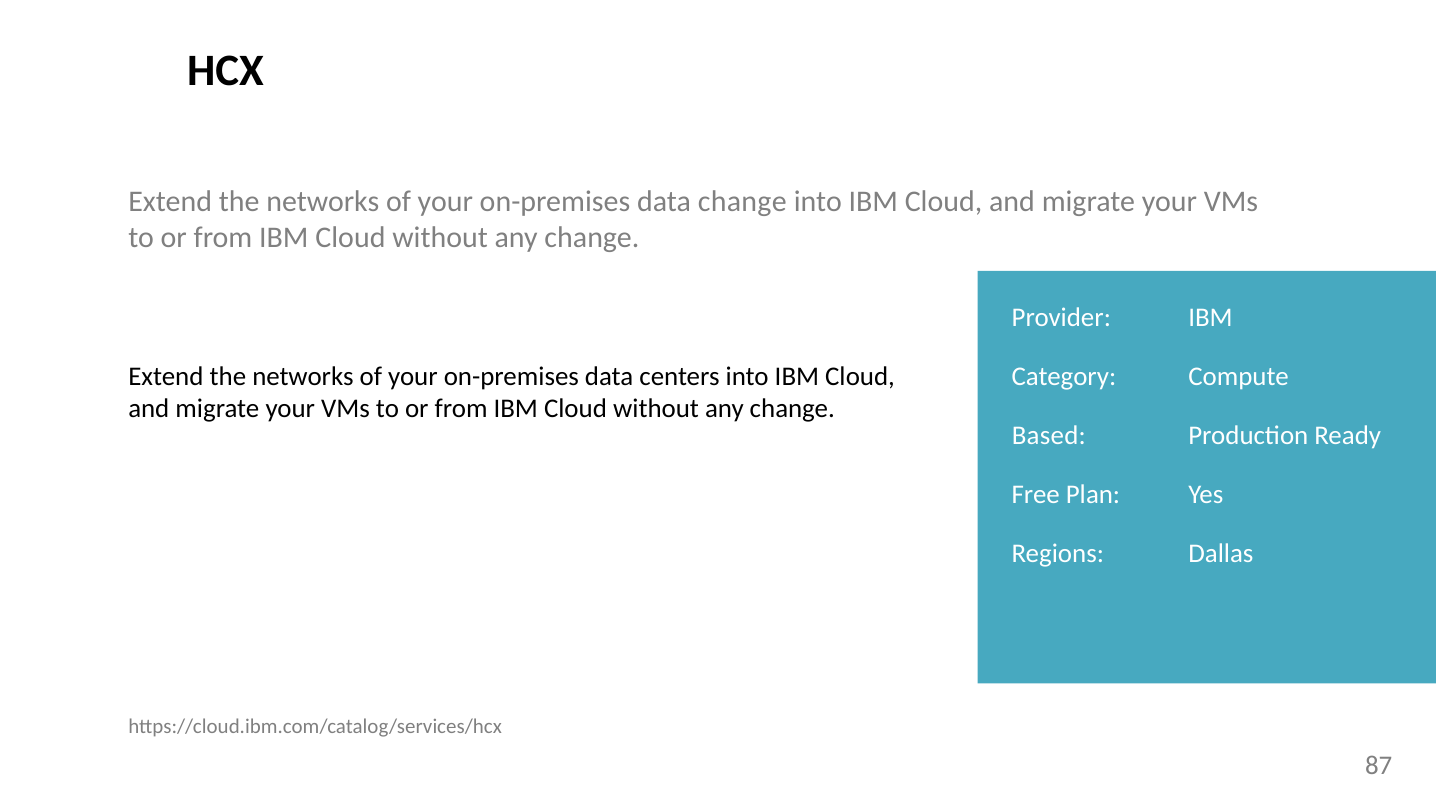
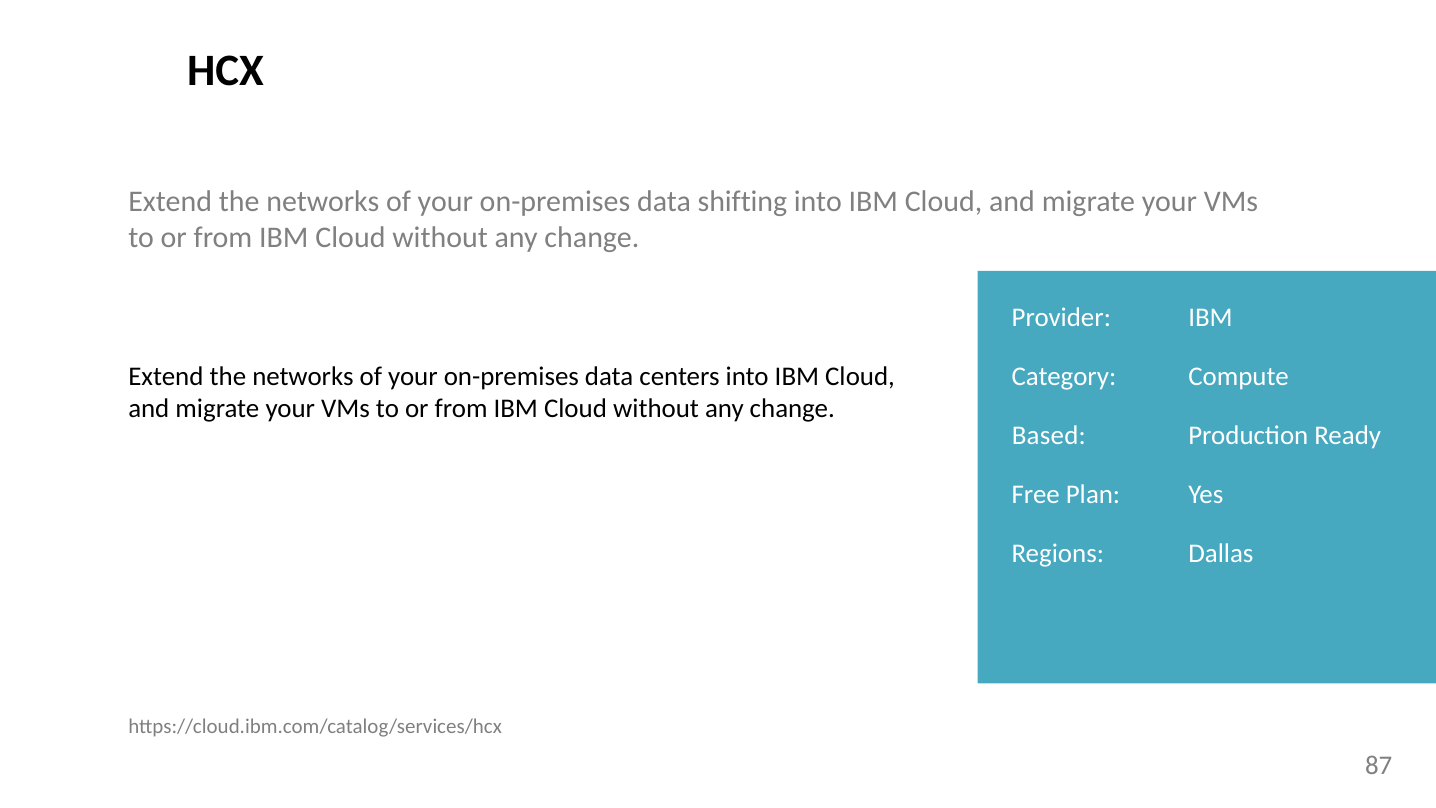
data change: change -> shifting
